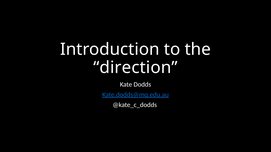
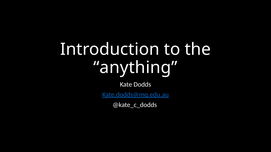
direction: direction -> anything
